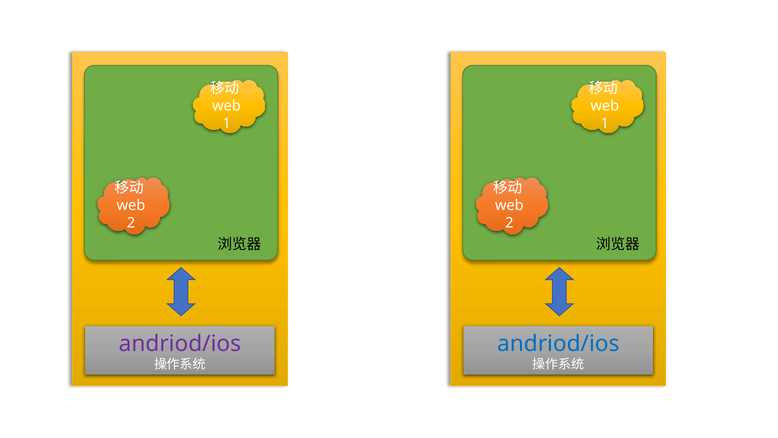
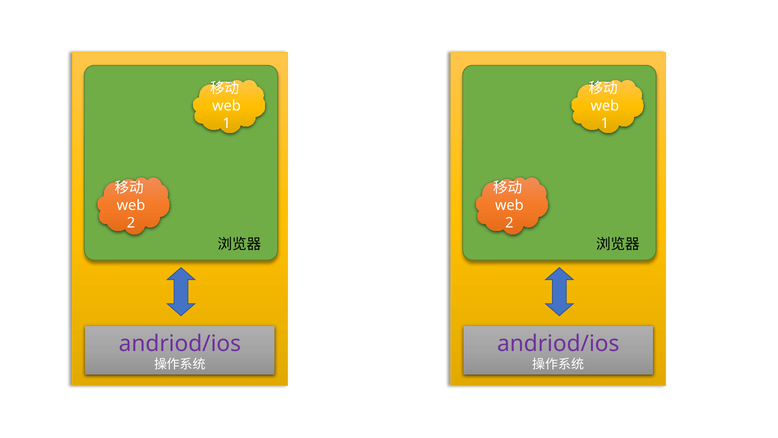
andriod/ios at (558, 344) colour: blue -> purple
